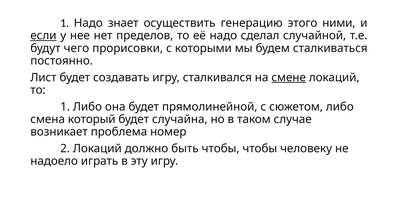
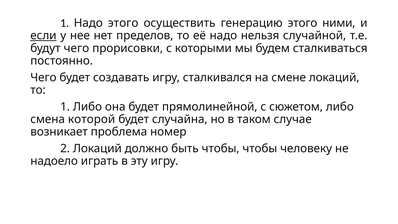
Надо знает: знает -> этого
сделал: сделал -> нельзя
Лист at (43, 77): Лист -> Чего
смене underline: present -> none
который: который -> которой
